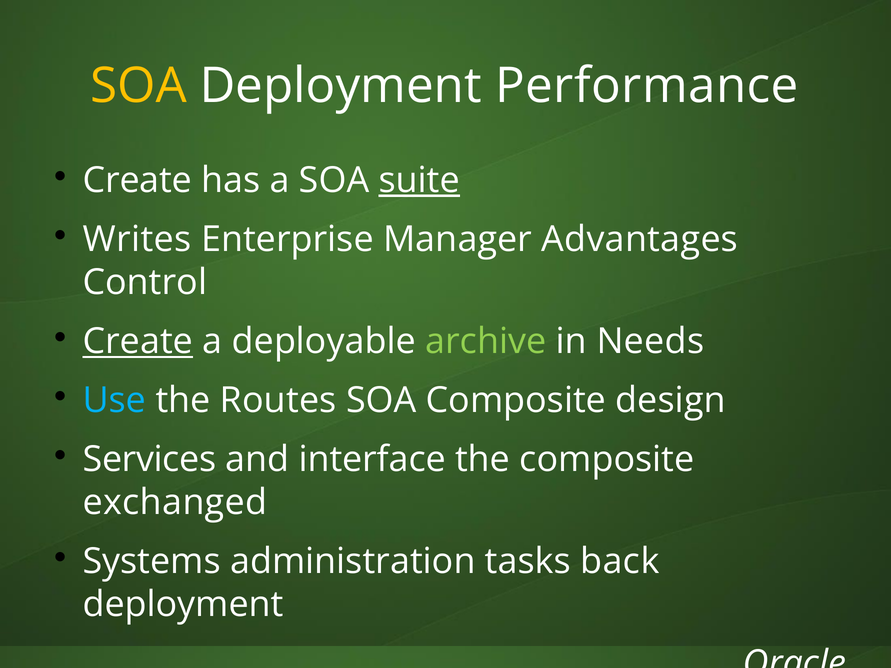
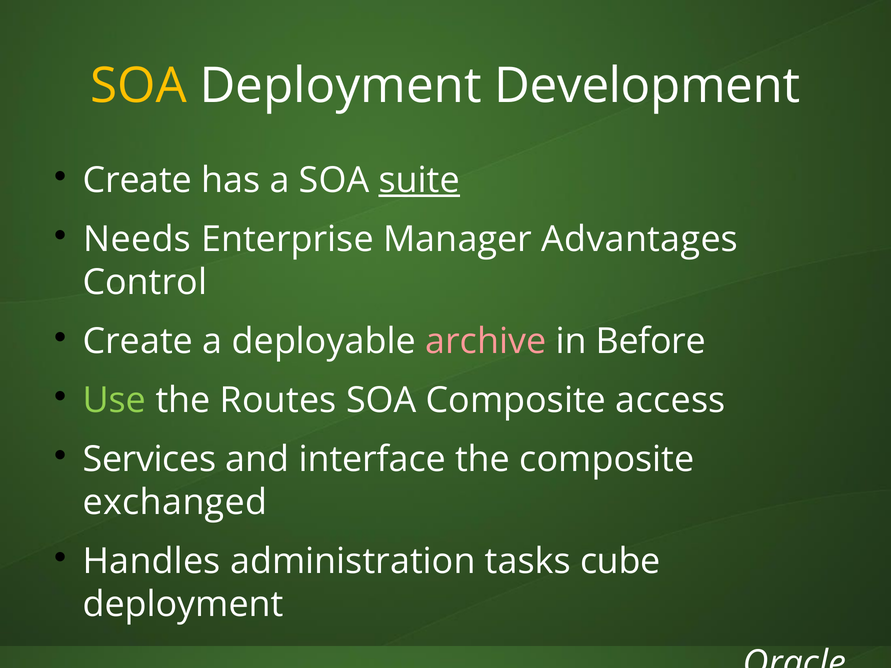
Performance: Performance -> Development
Writes: Writes -> Needs
Create at (138, 342) underline: present -> none
archive colour: light green -> pink
Needs: Needs -> Before
Use colour: light blue -> light green
design: design -> access
Systems: Systems -> Handles
back: back -> cube
